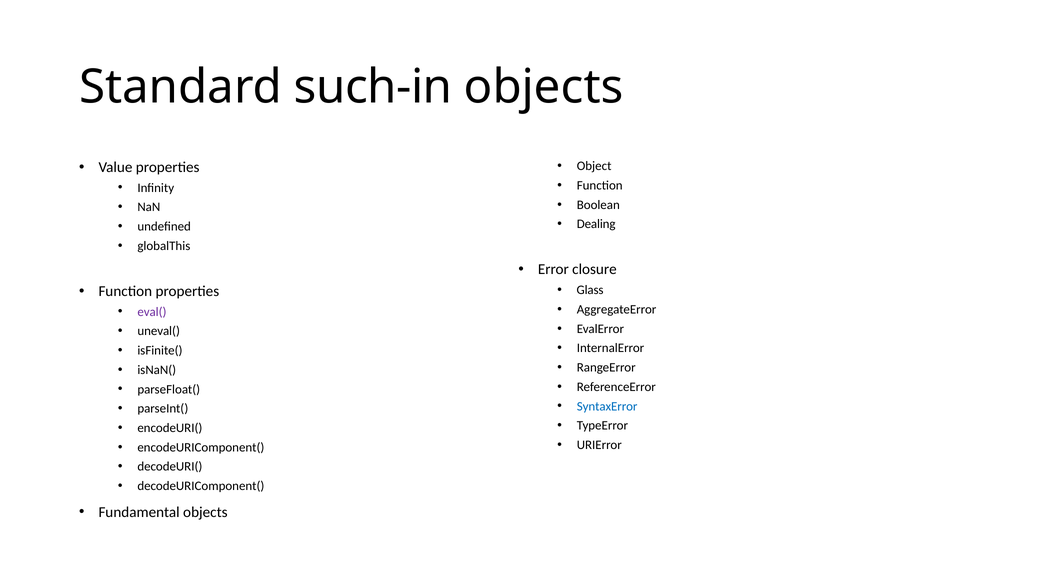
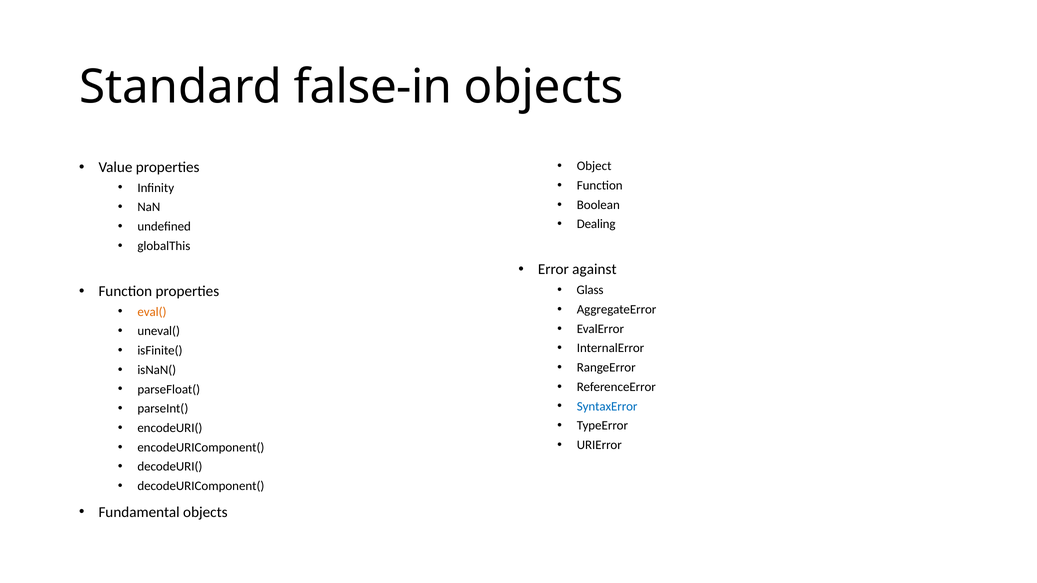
such-in: such-in -> false-in
closure: closure -> against
eval( colour: purple -> orange
